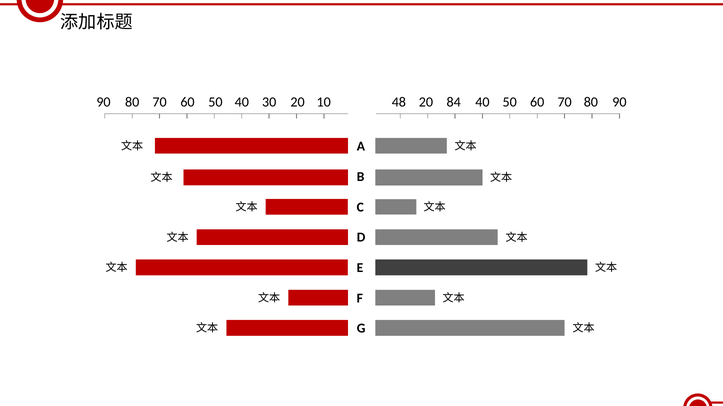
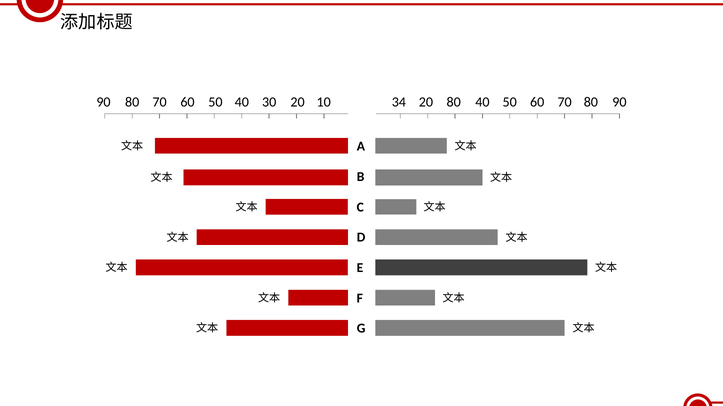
48: 48 -> 34
20 84: 84 -> 80
